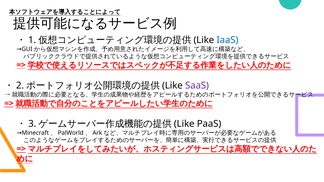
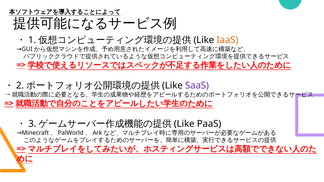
IaaS colour: blue -> orange
